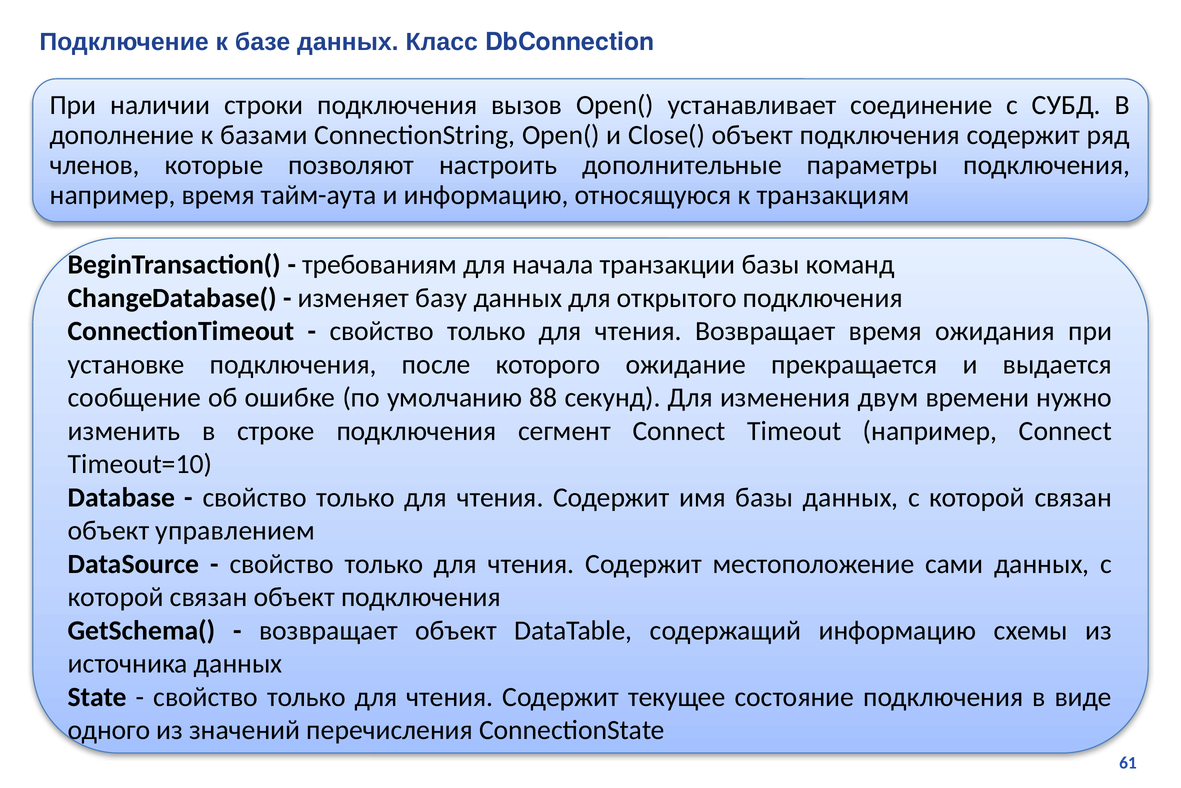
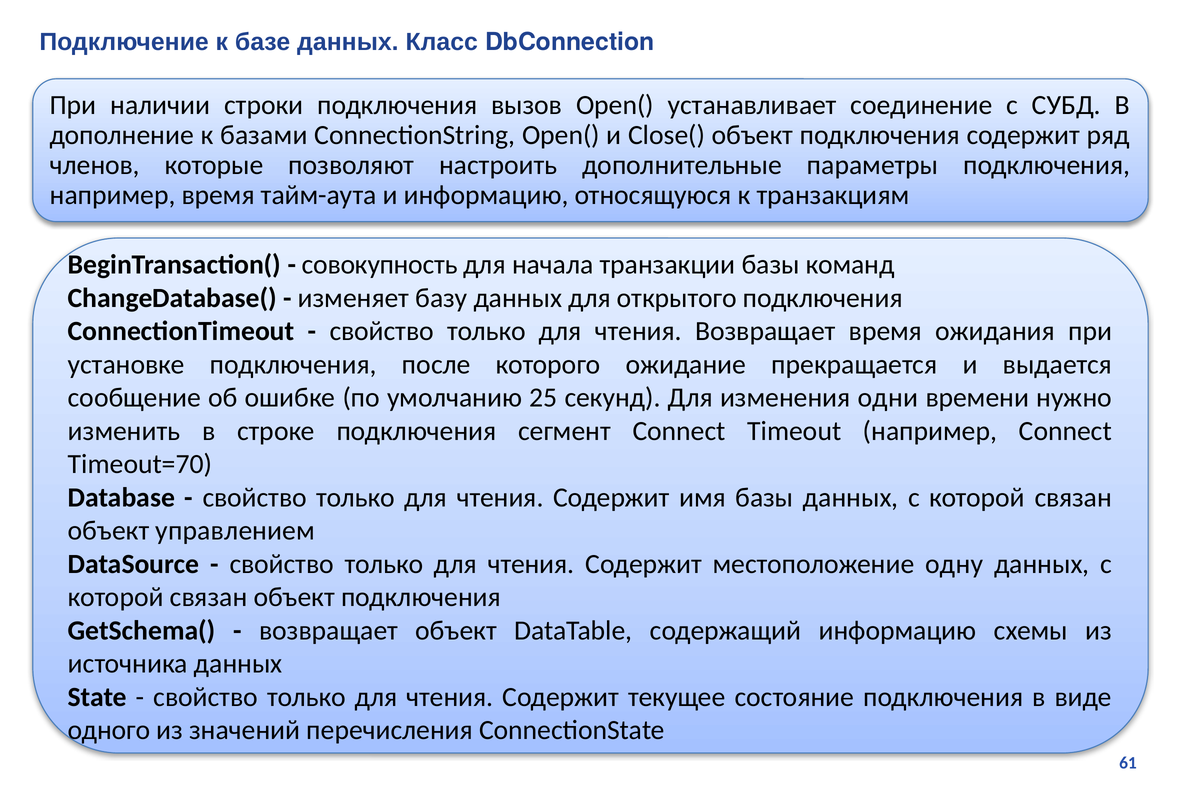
требованиям: требованиям -> совокупность
88: 88 -> 25
двум: двум -> одни
Timeout=10: Timeout=10 -> Timeout=70
сами: сами -> одну
